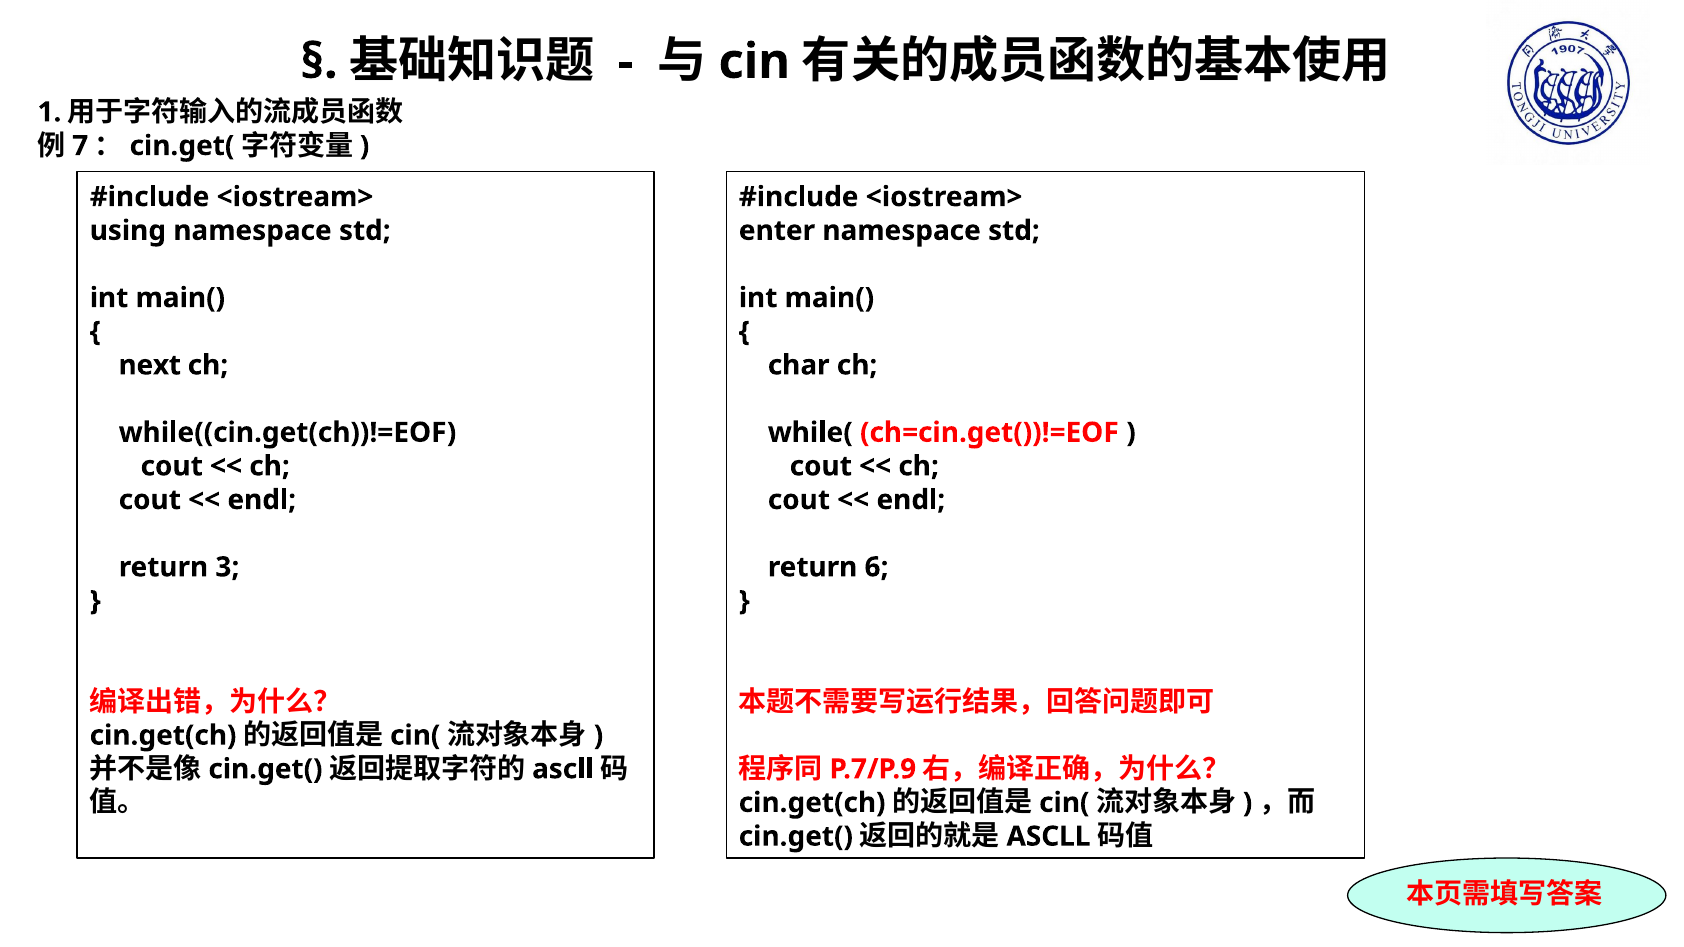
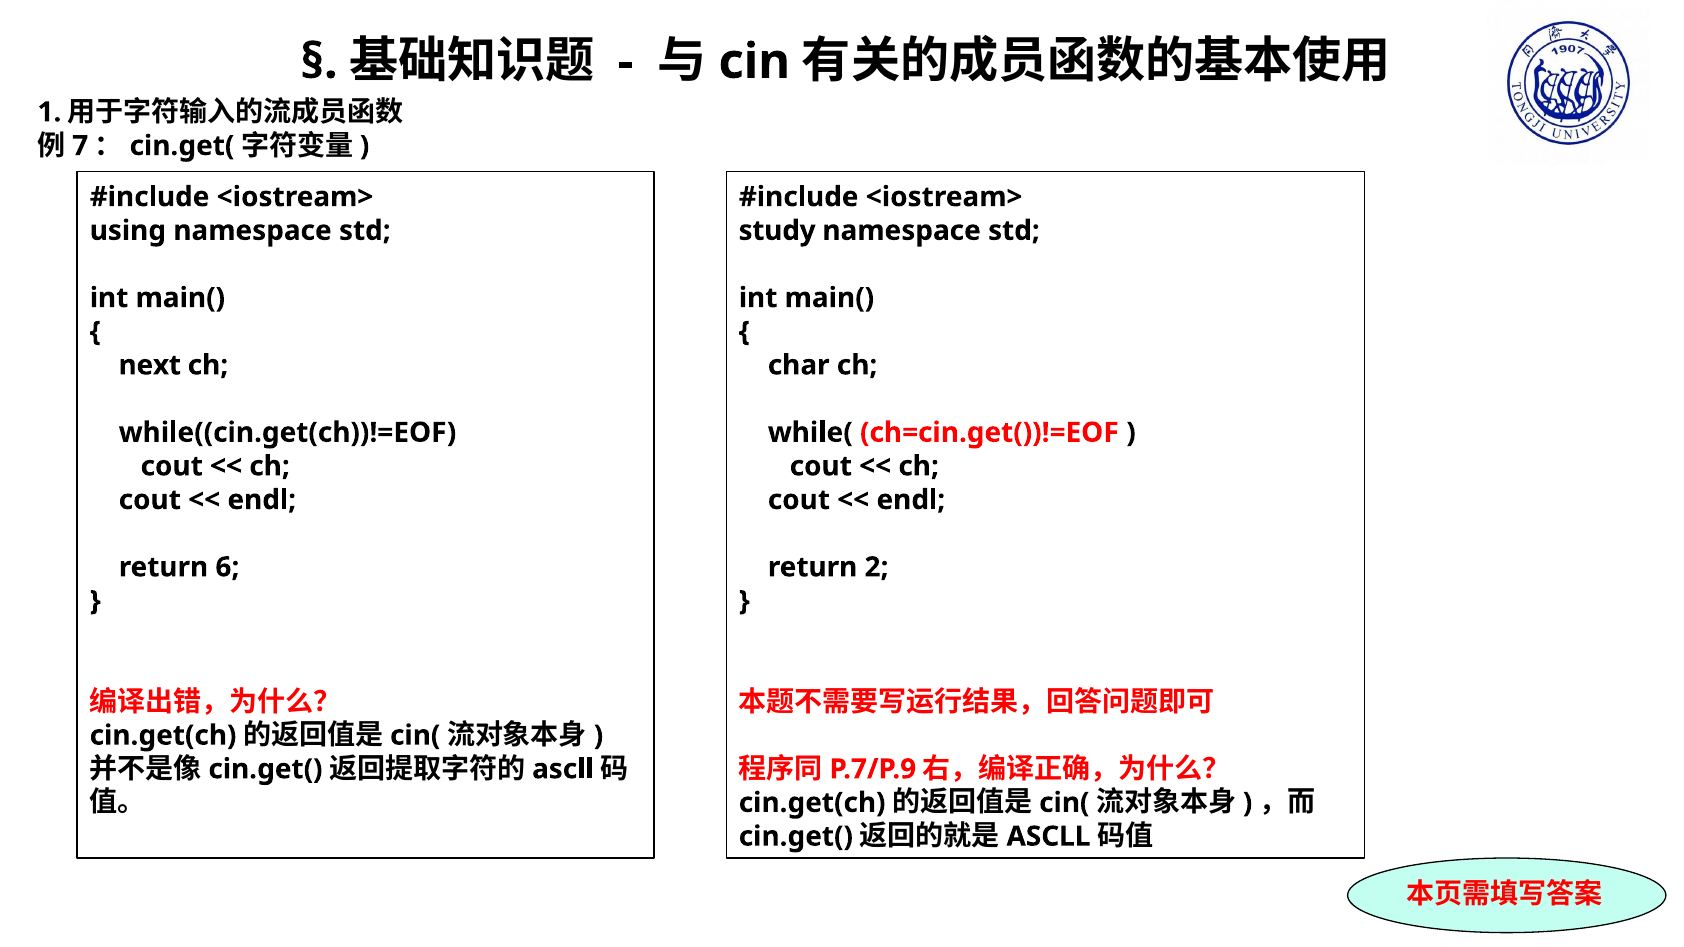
enter: enter -> study
3: 3 -> 6
6: 6 -> 2
